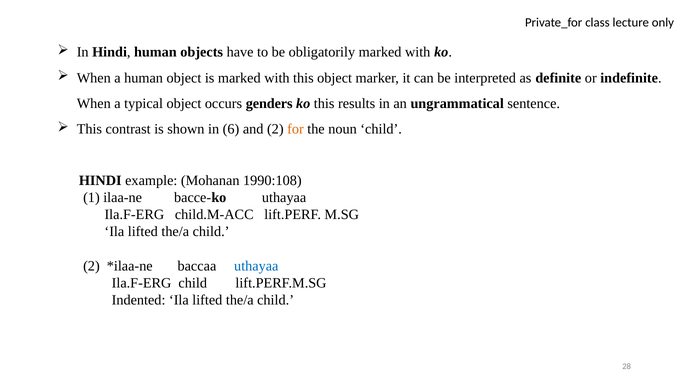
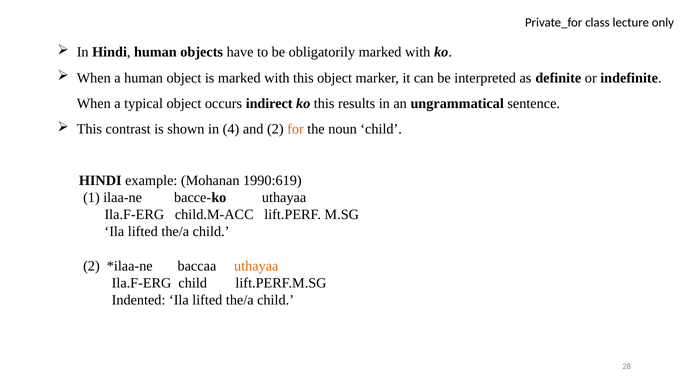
genders: genders -> indirect
6: 6 -> 4
1990:108: 1990:108 -> 1990:619
uthayaa at (256, 266) colour: blue -> orange
